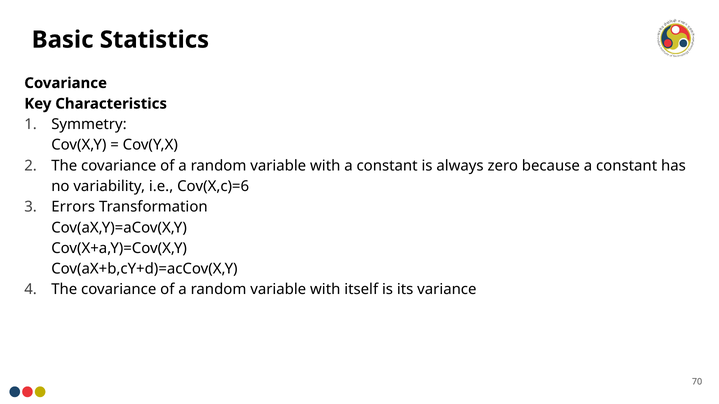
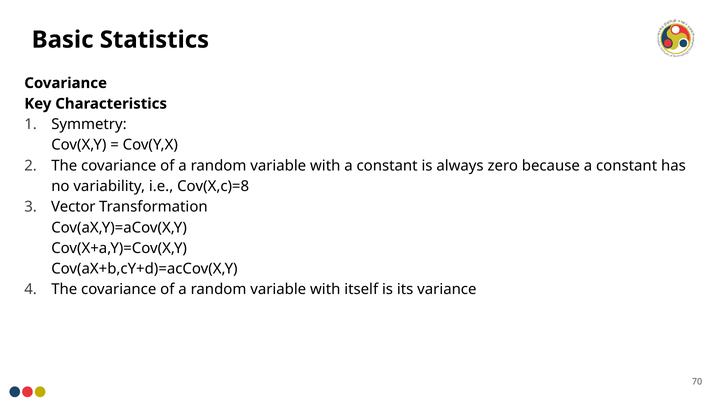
Cov(X,c)=6: Cov(X,c)=6 -> Cov(X,c)=8
Errors: Errors -> Vector
